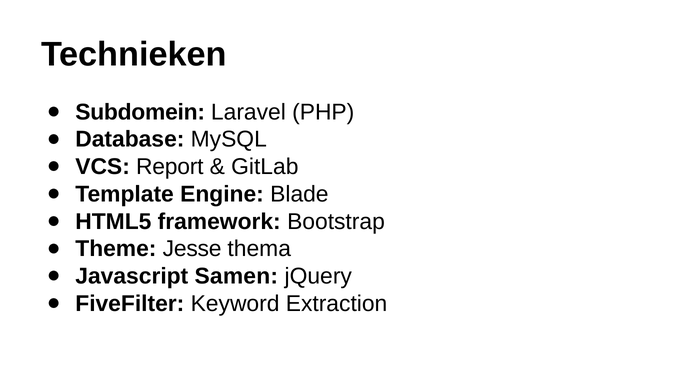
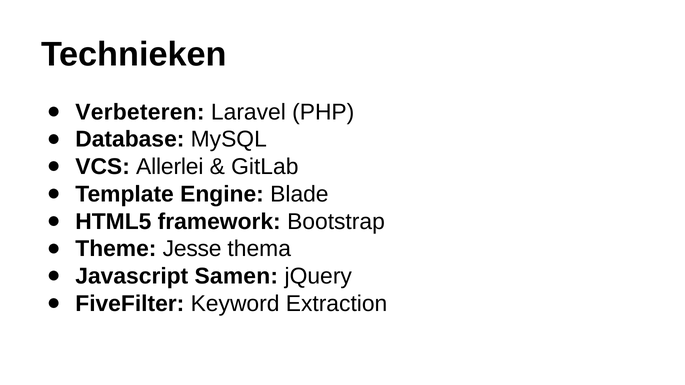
Subdomein: Subdomein -> Verbeteren
Report: Report -> Allerlei
